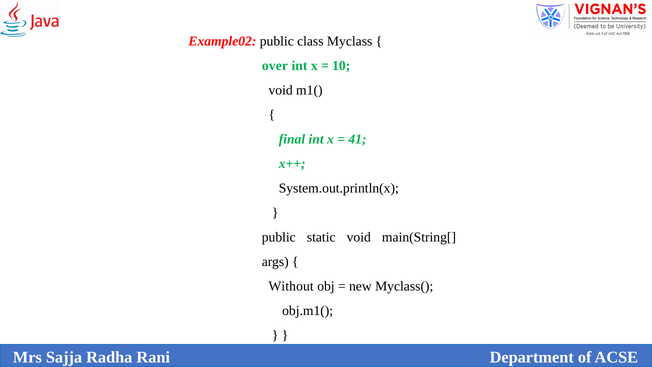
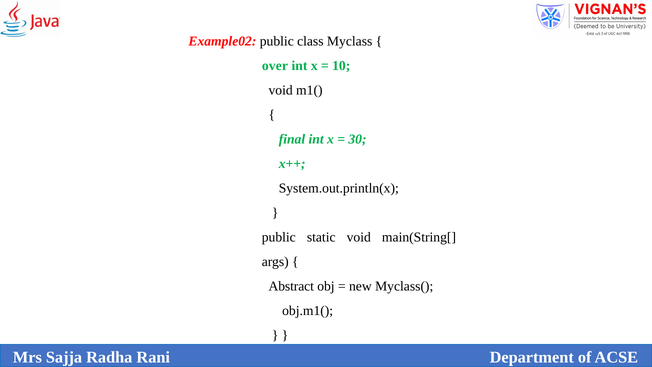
41: 41 -> 30
Without: Without -> Abstract
